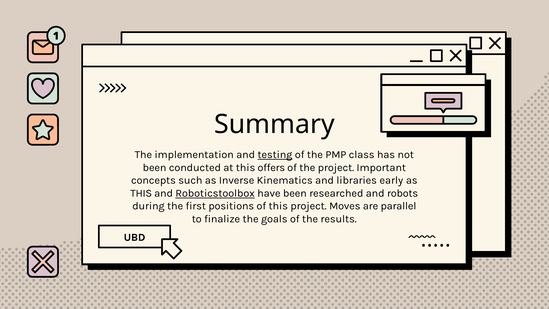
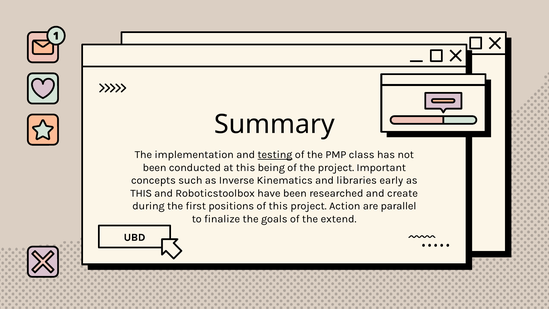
offers: offers -> being
Roboticstoolbox underline: present -> none
robots: robots -> create
Moves: Moves -> Action
results: results -> extend
